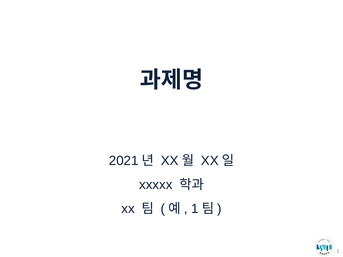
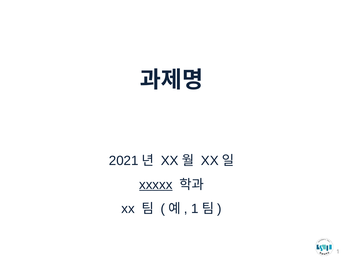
xxxxx underline: none -> present
